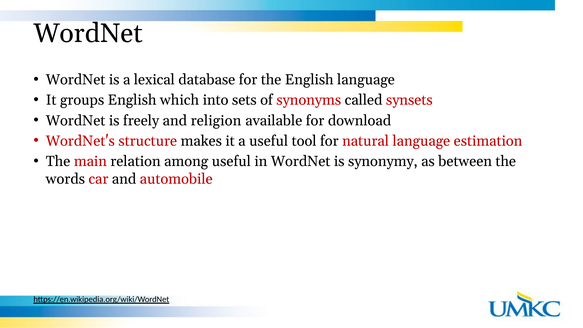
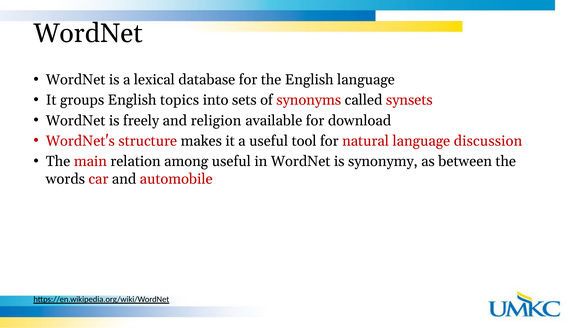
which: which -> topics
estimation: estimation -> discussion
